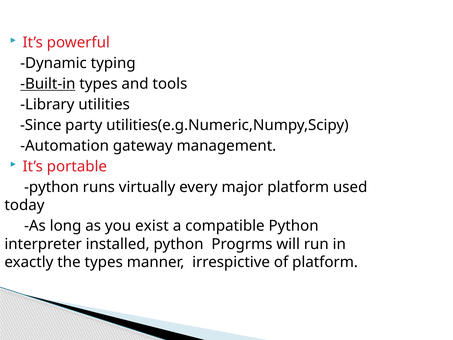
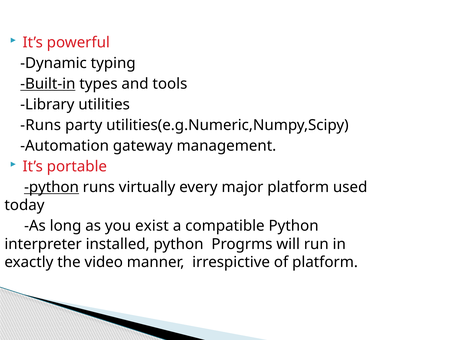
Since at (41, 125): Since -> Runs
python at (52, 187) underline: none -> present
the types: types -> video
